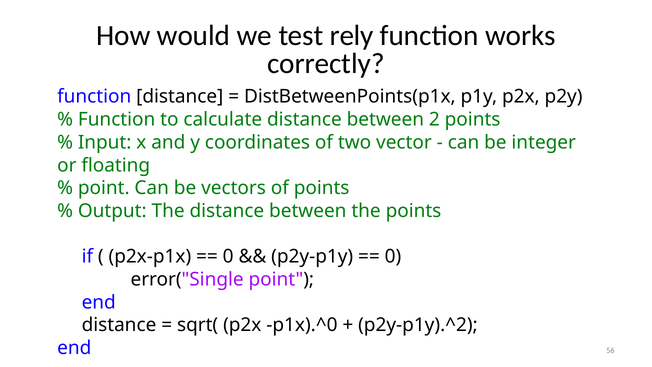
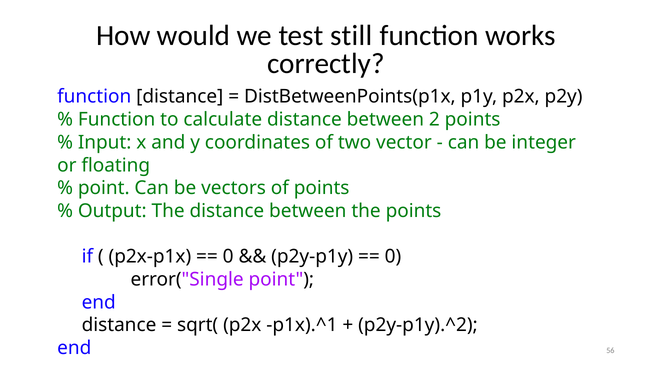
rely: rely -> still
p1x).^0: p1x).^0 -> p1x).^1
